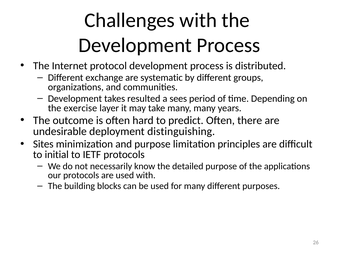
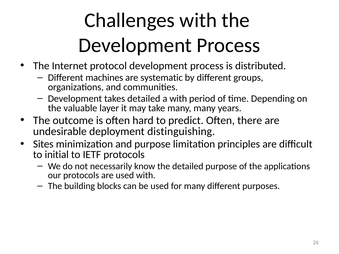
exchange: exchange -> machines
takes resulted: resulted -> detailed
a sees: sees -> with
exercise: exercise -> valuable
